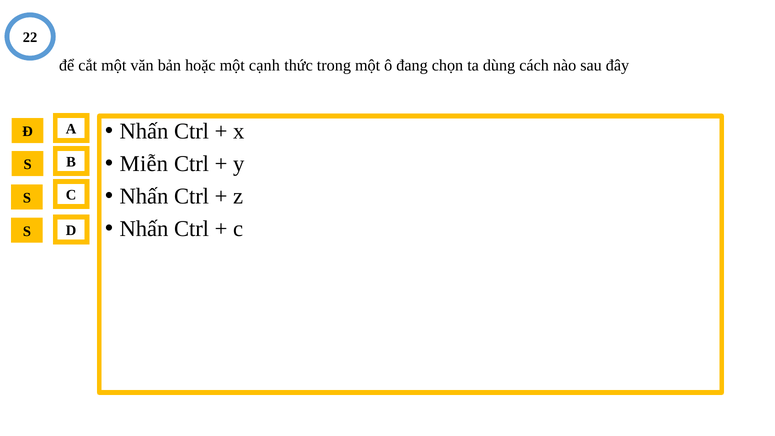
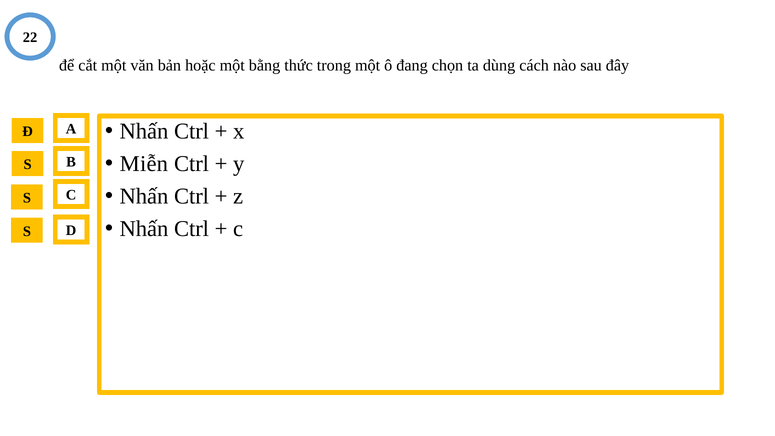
cạnh: cạnh -> bằng
